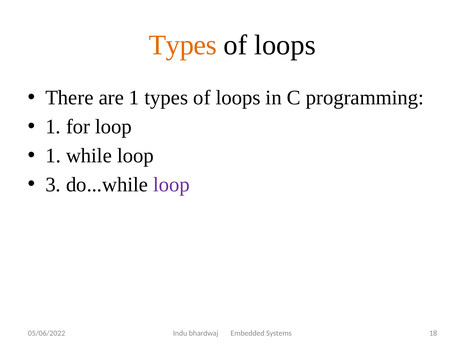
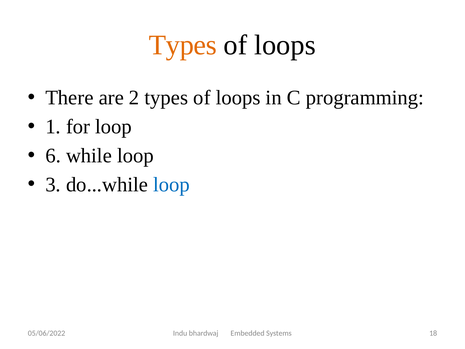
are 1: 1 -> 2
1 at (53, 155): 1 -> 6
loop at (172, 184) colour: purple -> blue
